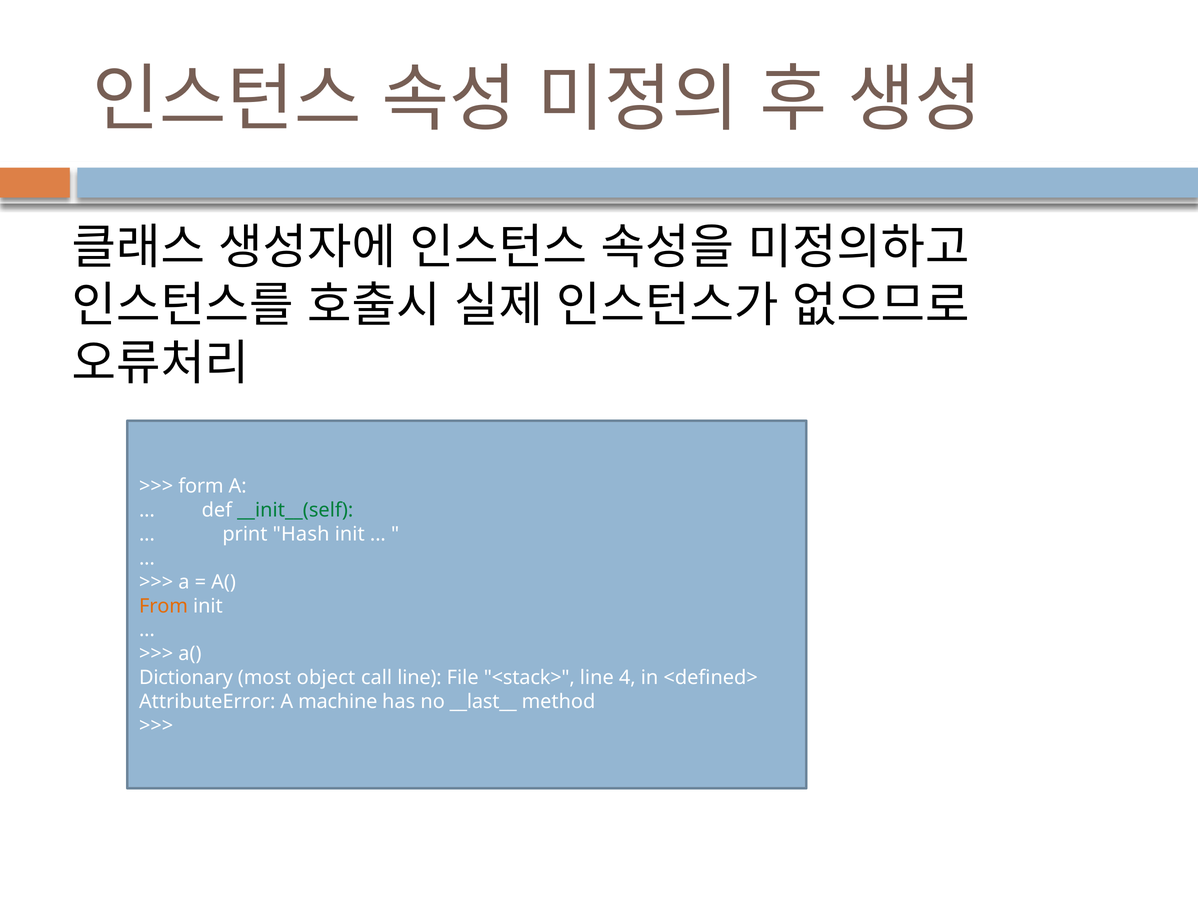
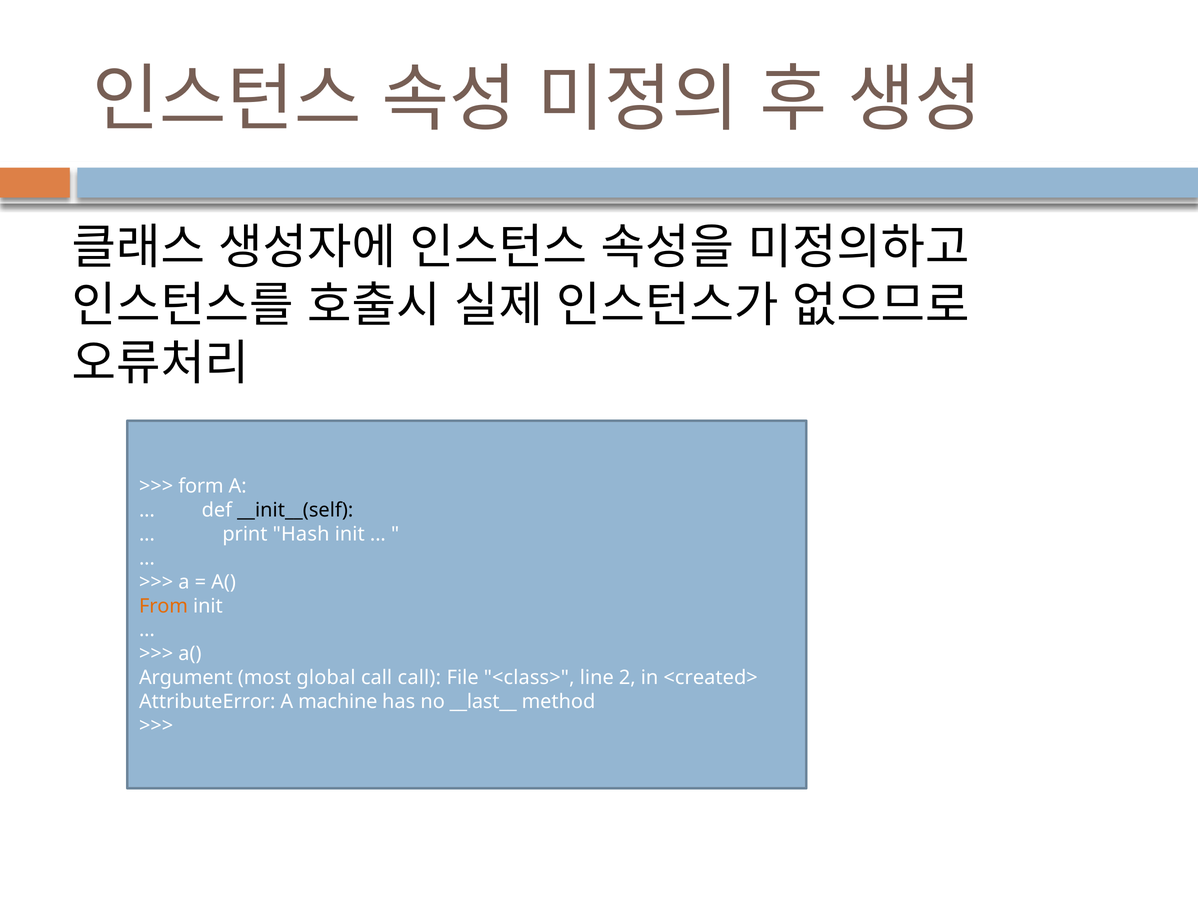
__init__(self colour: green -> black
Dictionary: Dictionary -> Argument
object: object -> global
call line: line -> call
<stack>: <stack> -> <class>
4: 4 -> 2
<defined>: <defined> -> <created>
